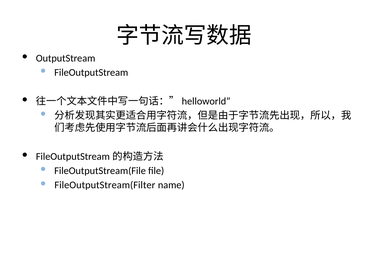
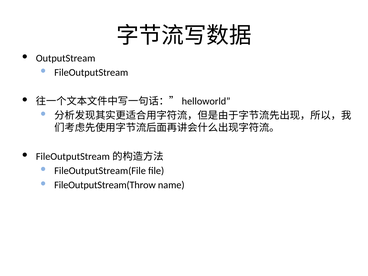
FileOutputStream(Filter: FileOutputStream(Filter -> FileOutputStream(Throw
